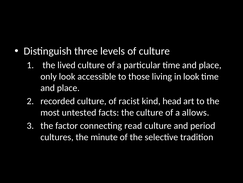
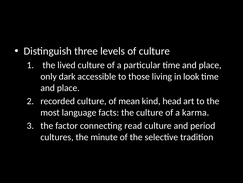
only look: look -> dark
racist: racist -> mean
untested: untested -> language
allows: allows -> karma
